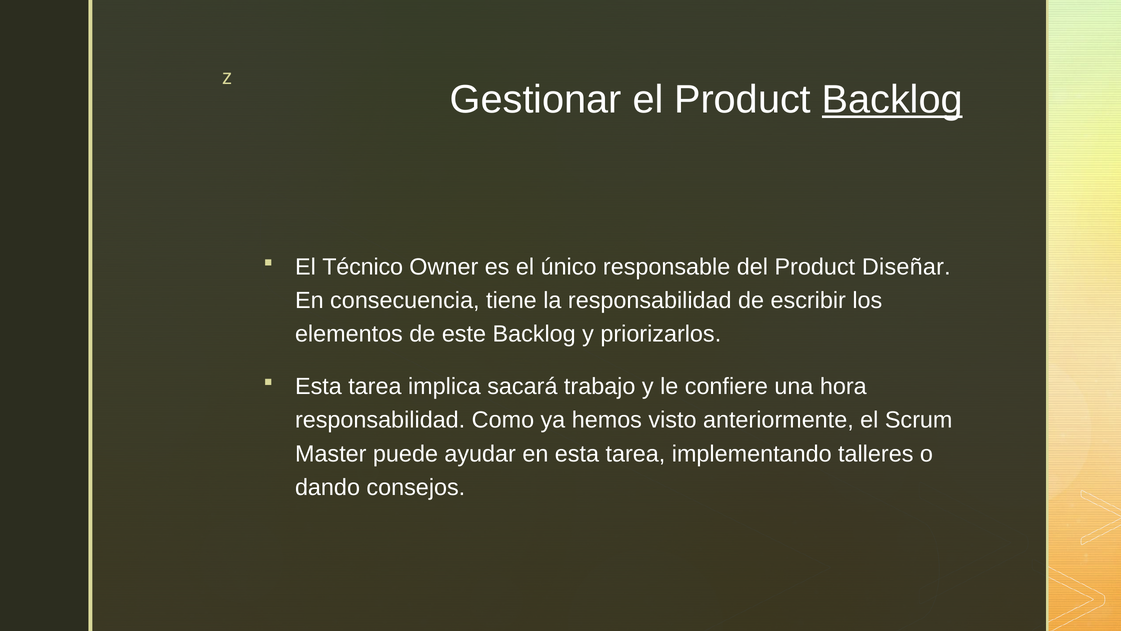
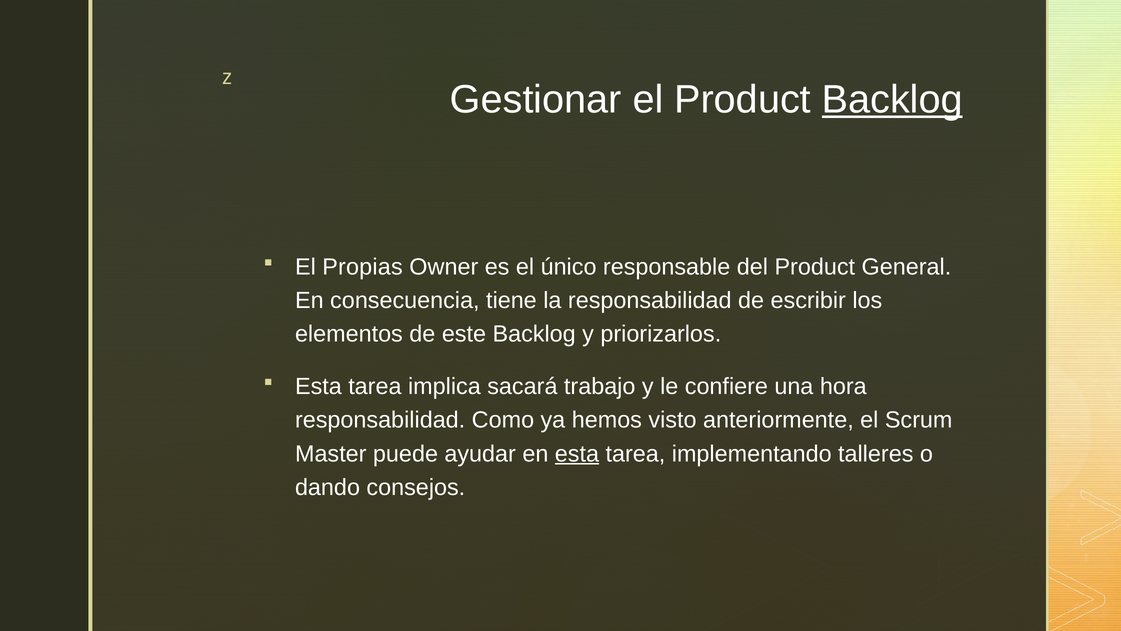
Técnico: Técnico -> Propias
Diseñar: Diseñar -> General
esta at (577, 453) underline: none -> present
